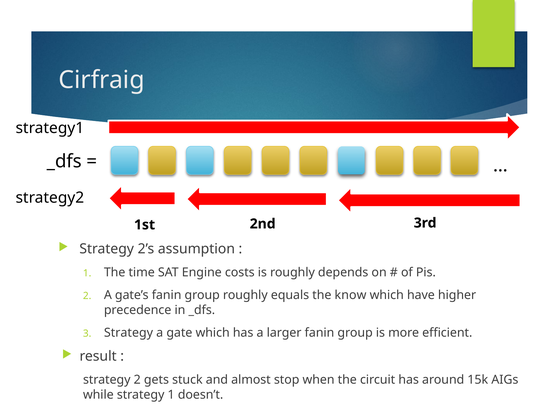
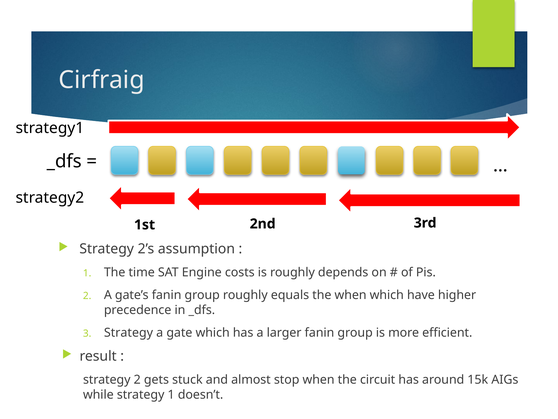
the know: know -> when
